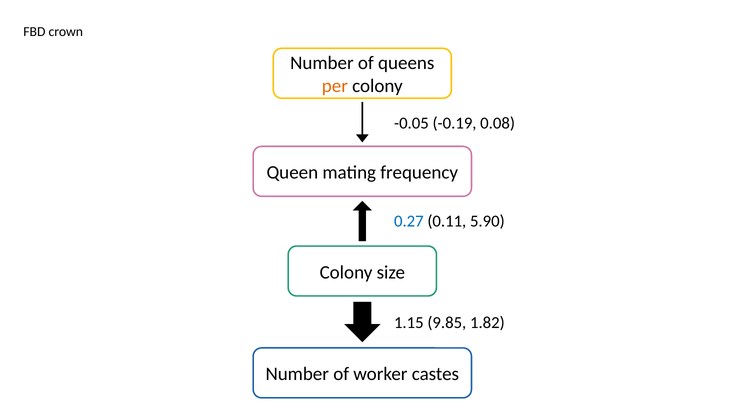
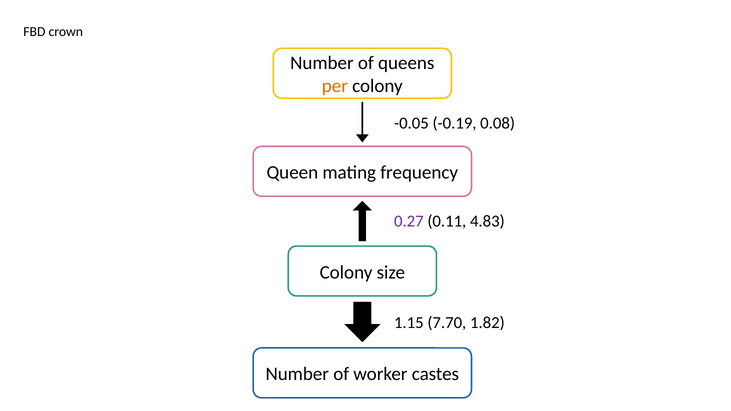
0.27 colour: blue -> purple
5.90: 5.90 -> 4.83
9.85: 9.85 -> 7.70
